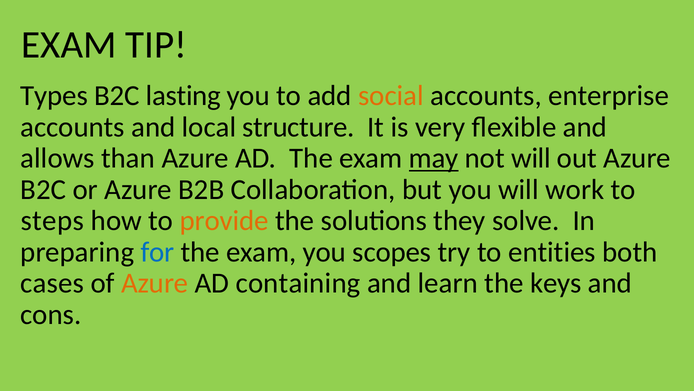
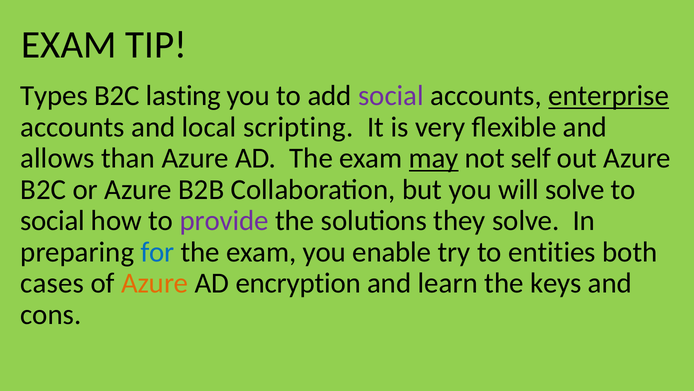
social at (391, 96) colour: orange -> purple
enterprise underline: none -> present
structure: structure -> scripting
not will: will -> self
will work: work -> solve
steps at (52, 220): steps -> social
provide colour: orange -> purple
scopes: scopes -> enable
containing: containing -> encryption
